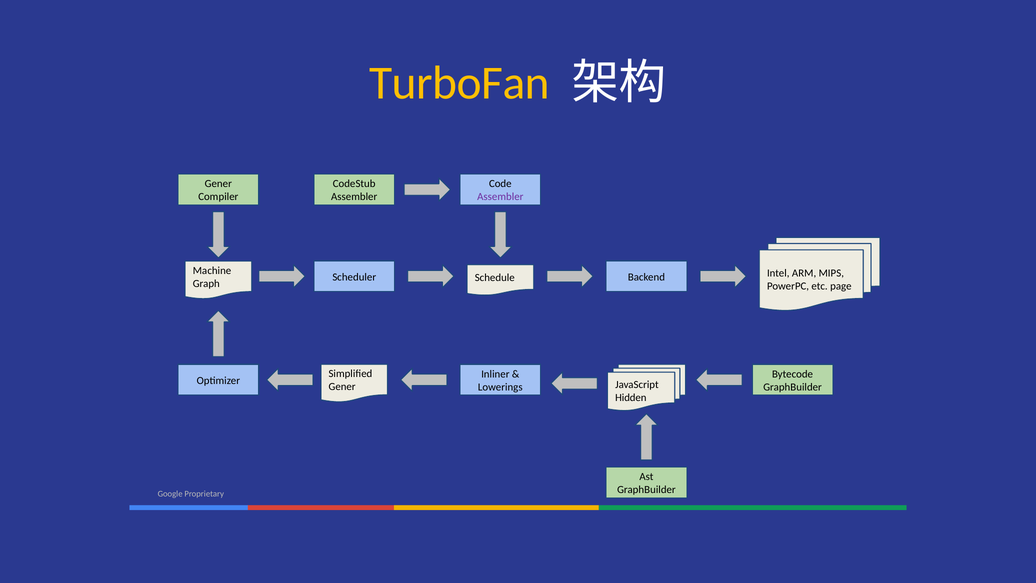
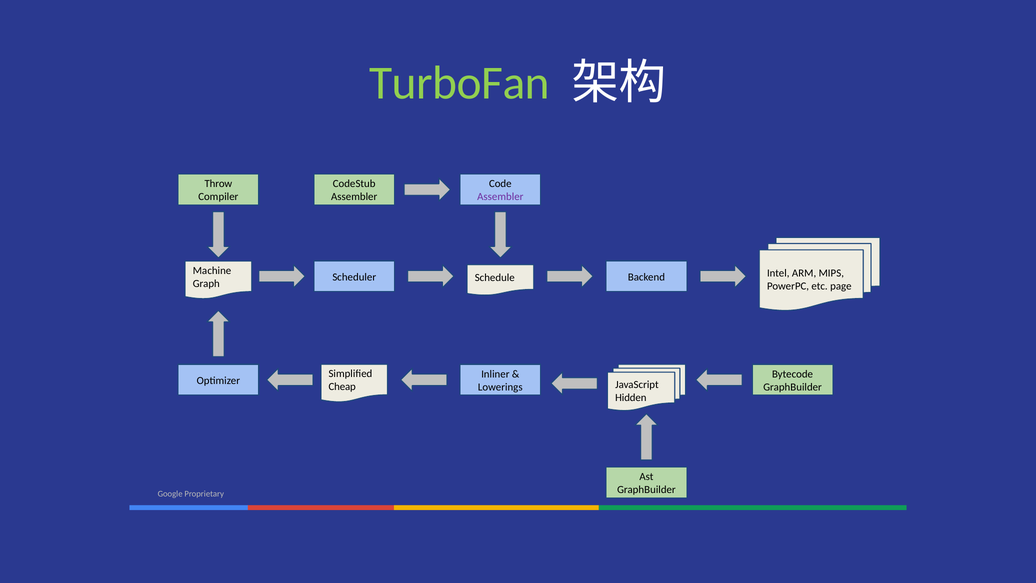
TurboFan colour: yellow -> light green
Gener at (218, 184): Gener -> Throw
Gener at (342, 387): Gener -> Cheap
